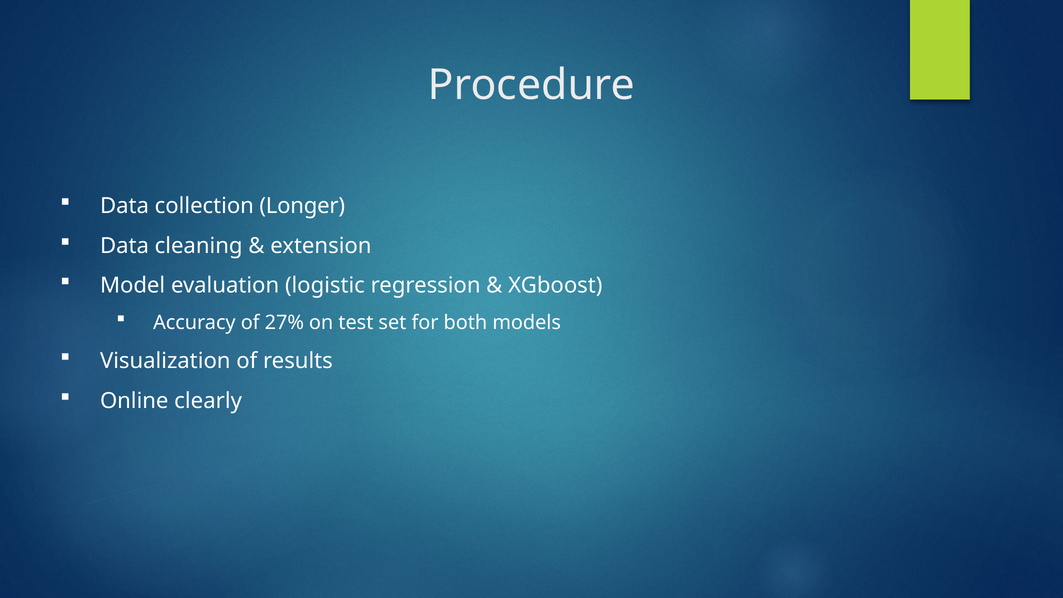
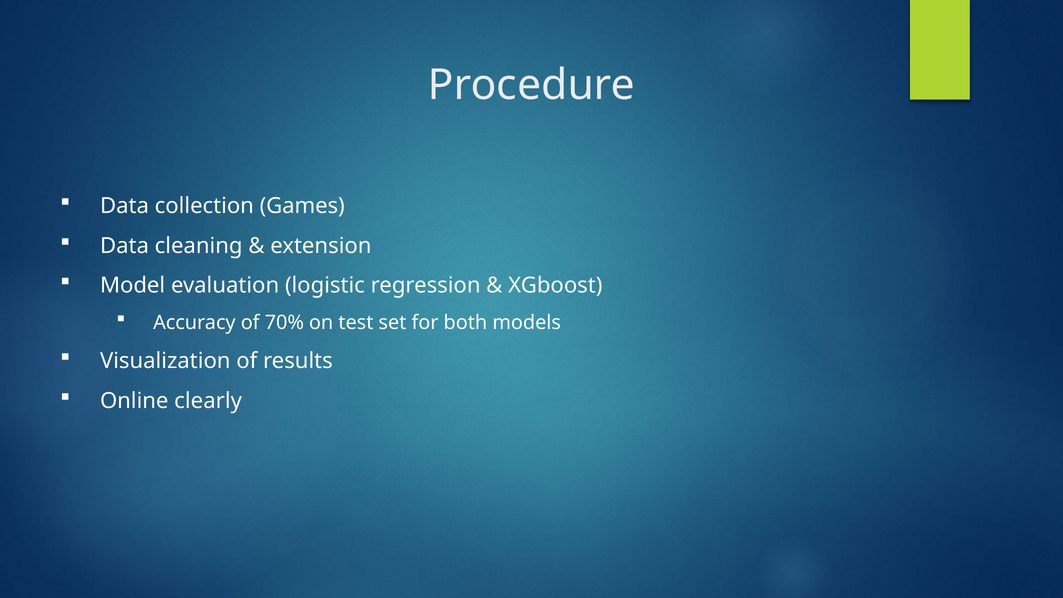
Longer: Longer -> Games
27%: 27% -> 70%
